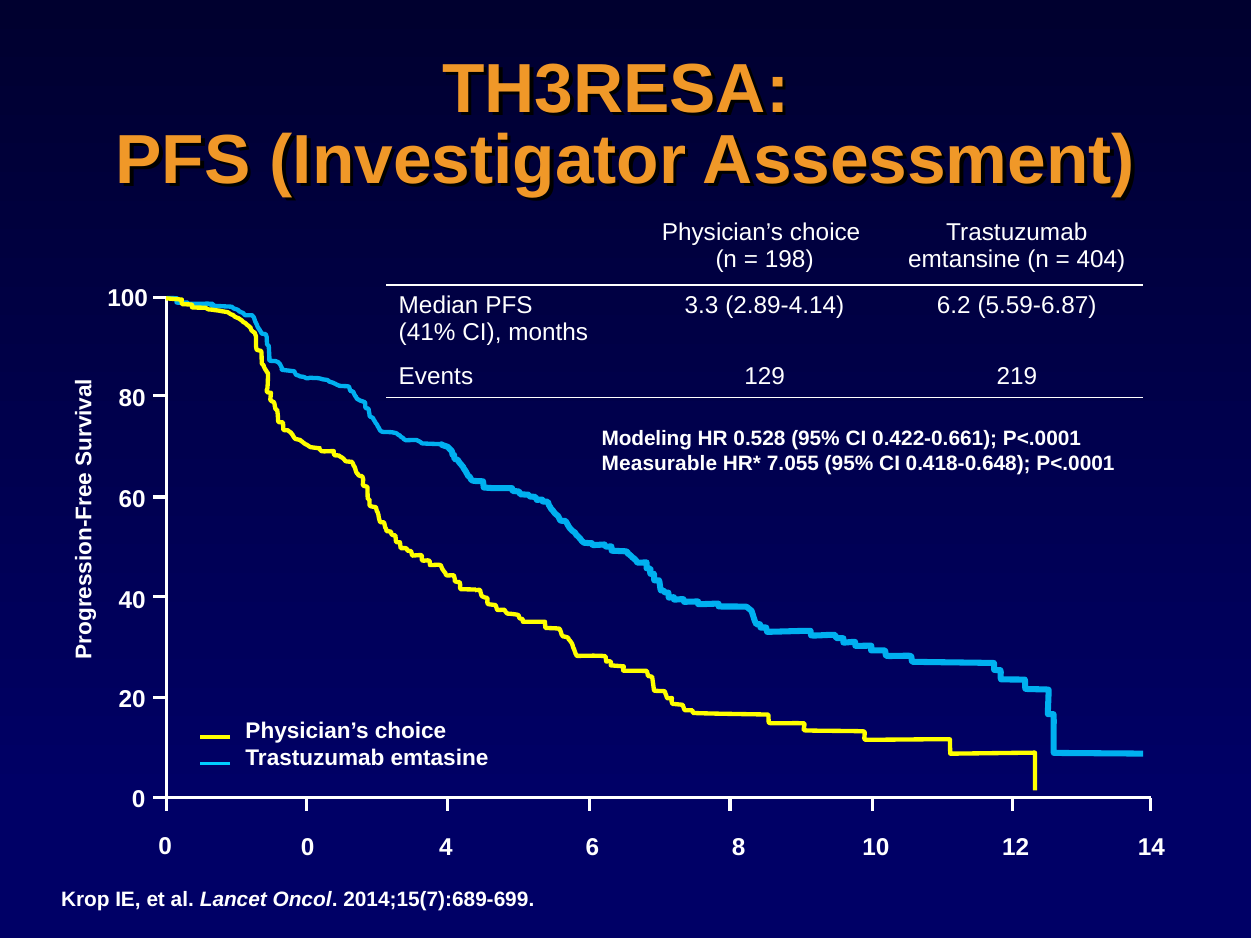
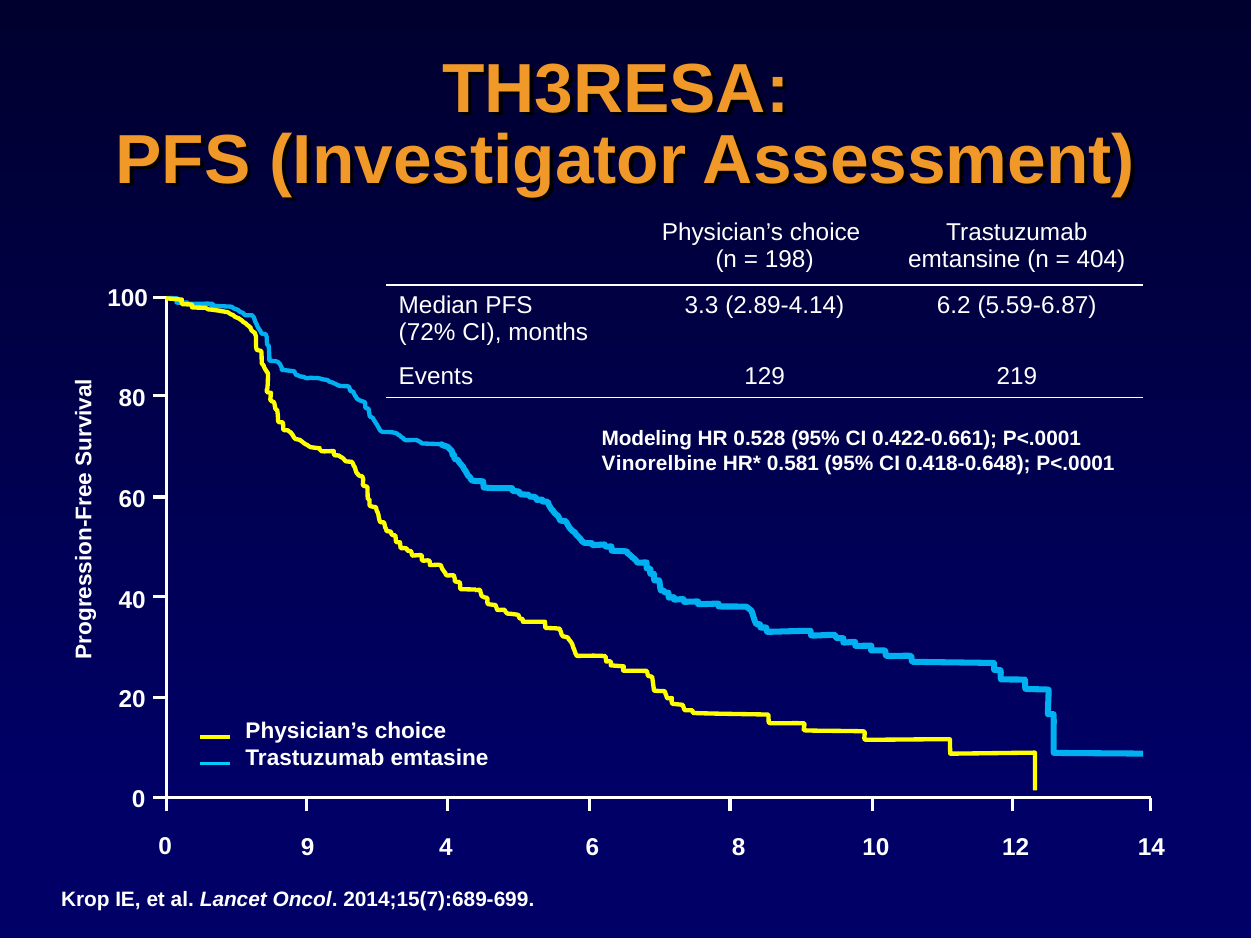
41%: 41% -> 72%
Measurable: Measurable -> Vinorelbine
7.055: 7.055 -> 0.581
0 0: 0 -> 9
